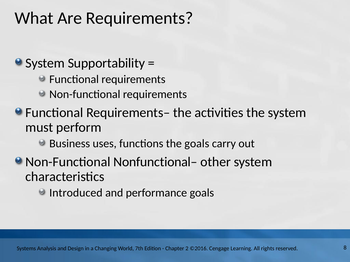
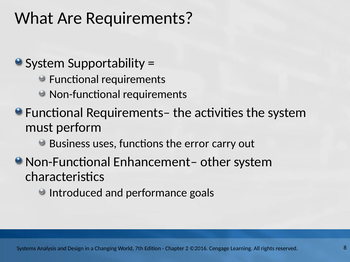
the goals: goals -> error
Nonfunctional–: Nonfunctional– -> Enhancement–
